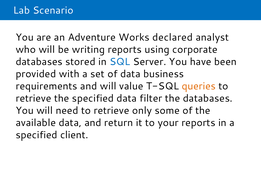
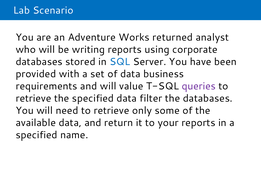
declared: declared -> returned
queries colour: orange -> purple
client: client -> name
